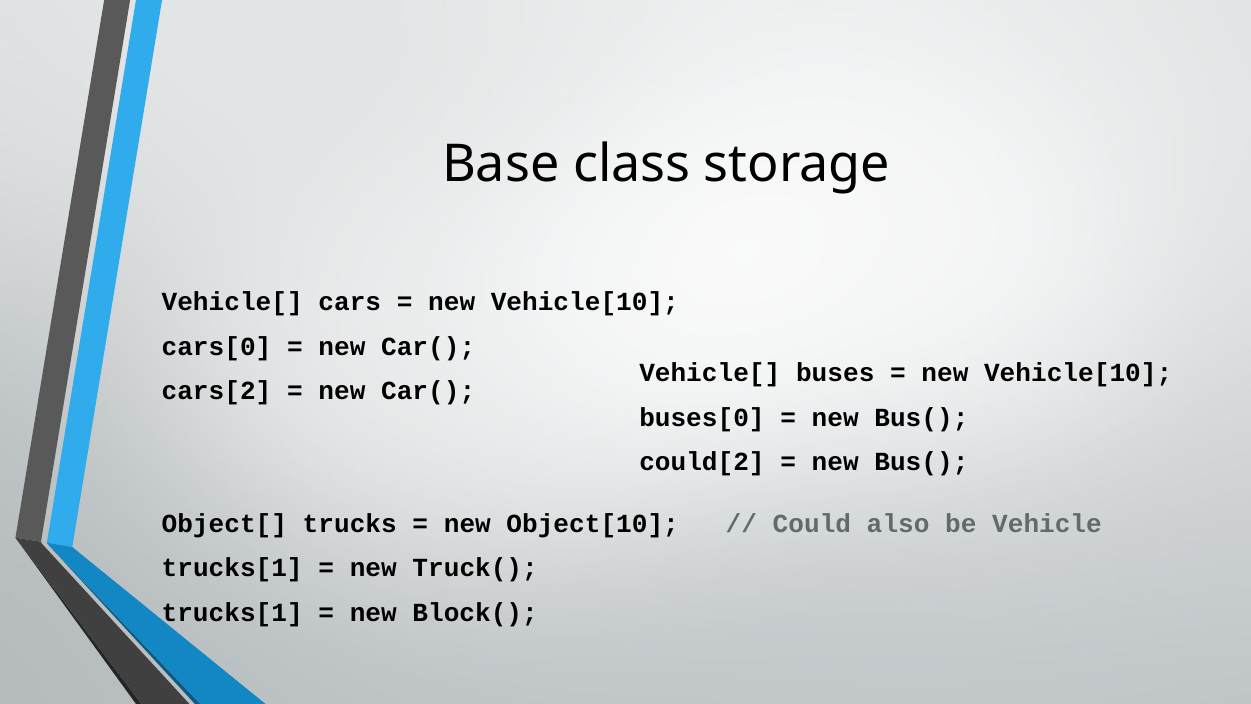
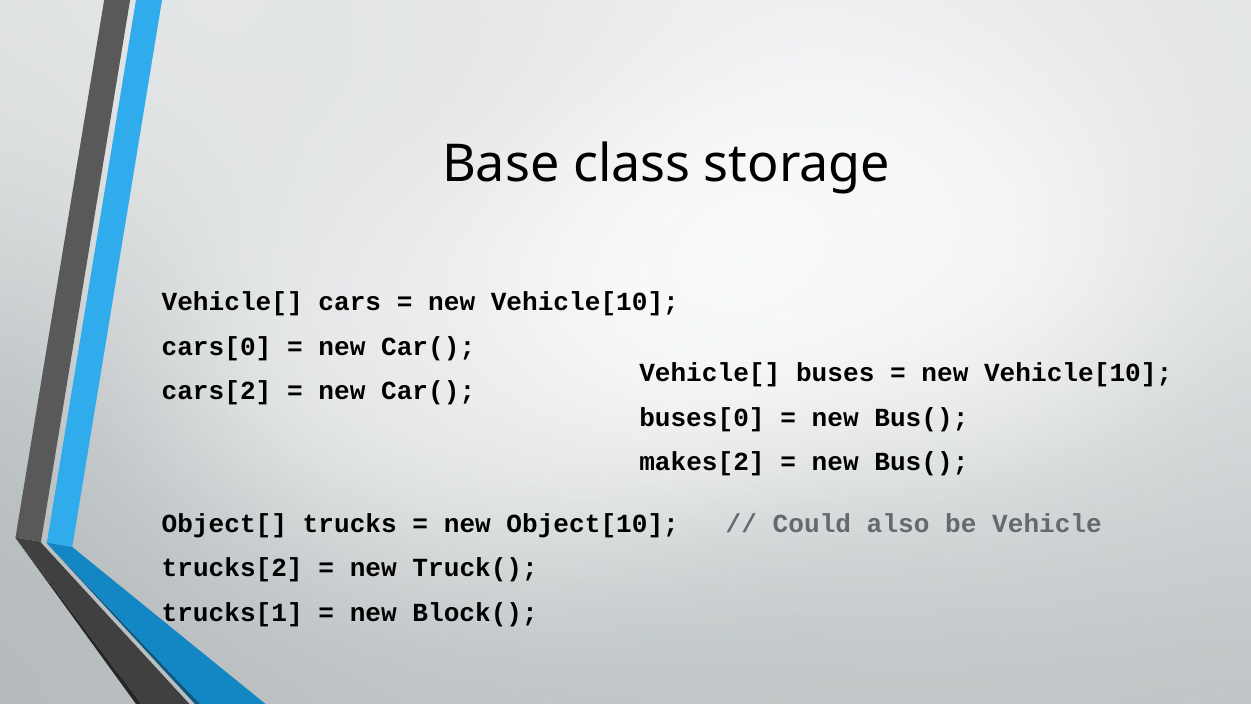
could[2: could[2 -> makes[2
trucks[1 at (232, 568): trucks[1 -> trucks[2
